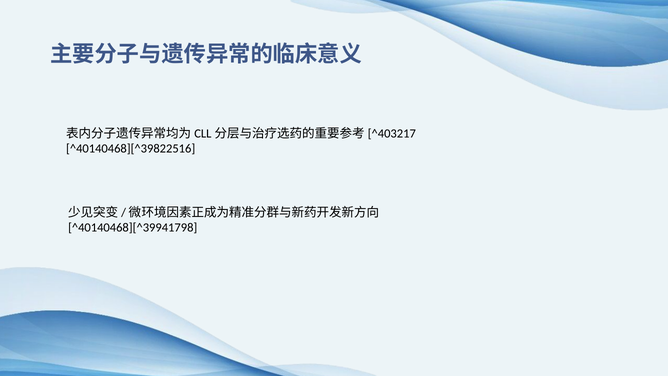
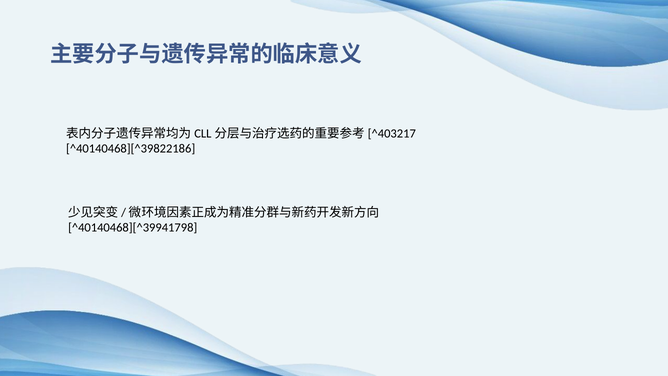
^40140468][^39822516: ^40140468][^39822516 -> ^40140468][^39822186
